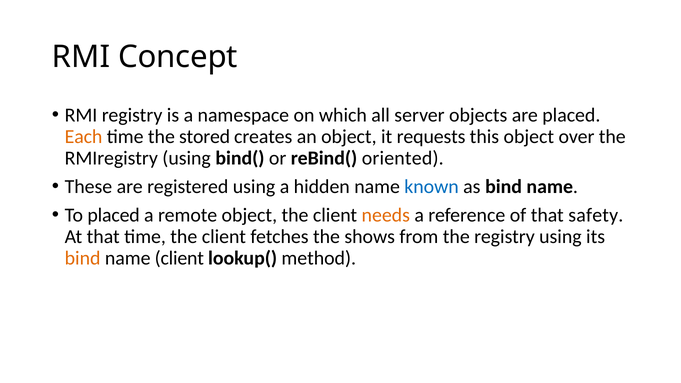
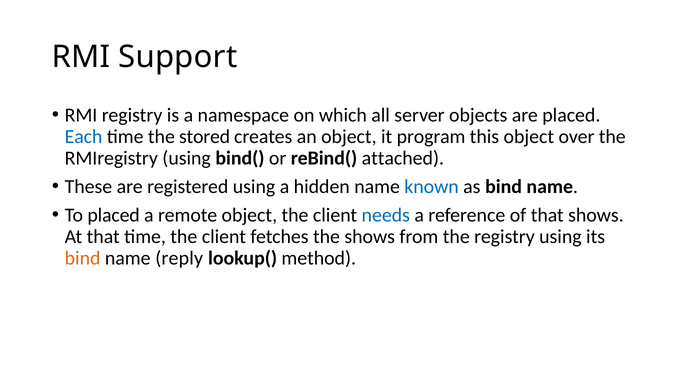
Concept: Concept -> Support
Each colour: orange -> blue
requests: requests -> program
oriented: oriented -> attached
needs colour: orange -> blue
that safety: safety -> shows
name client: client -> reply
